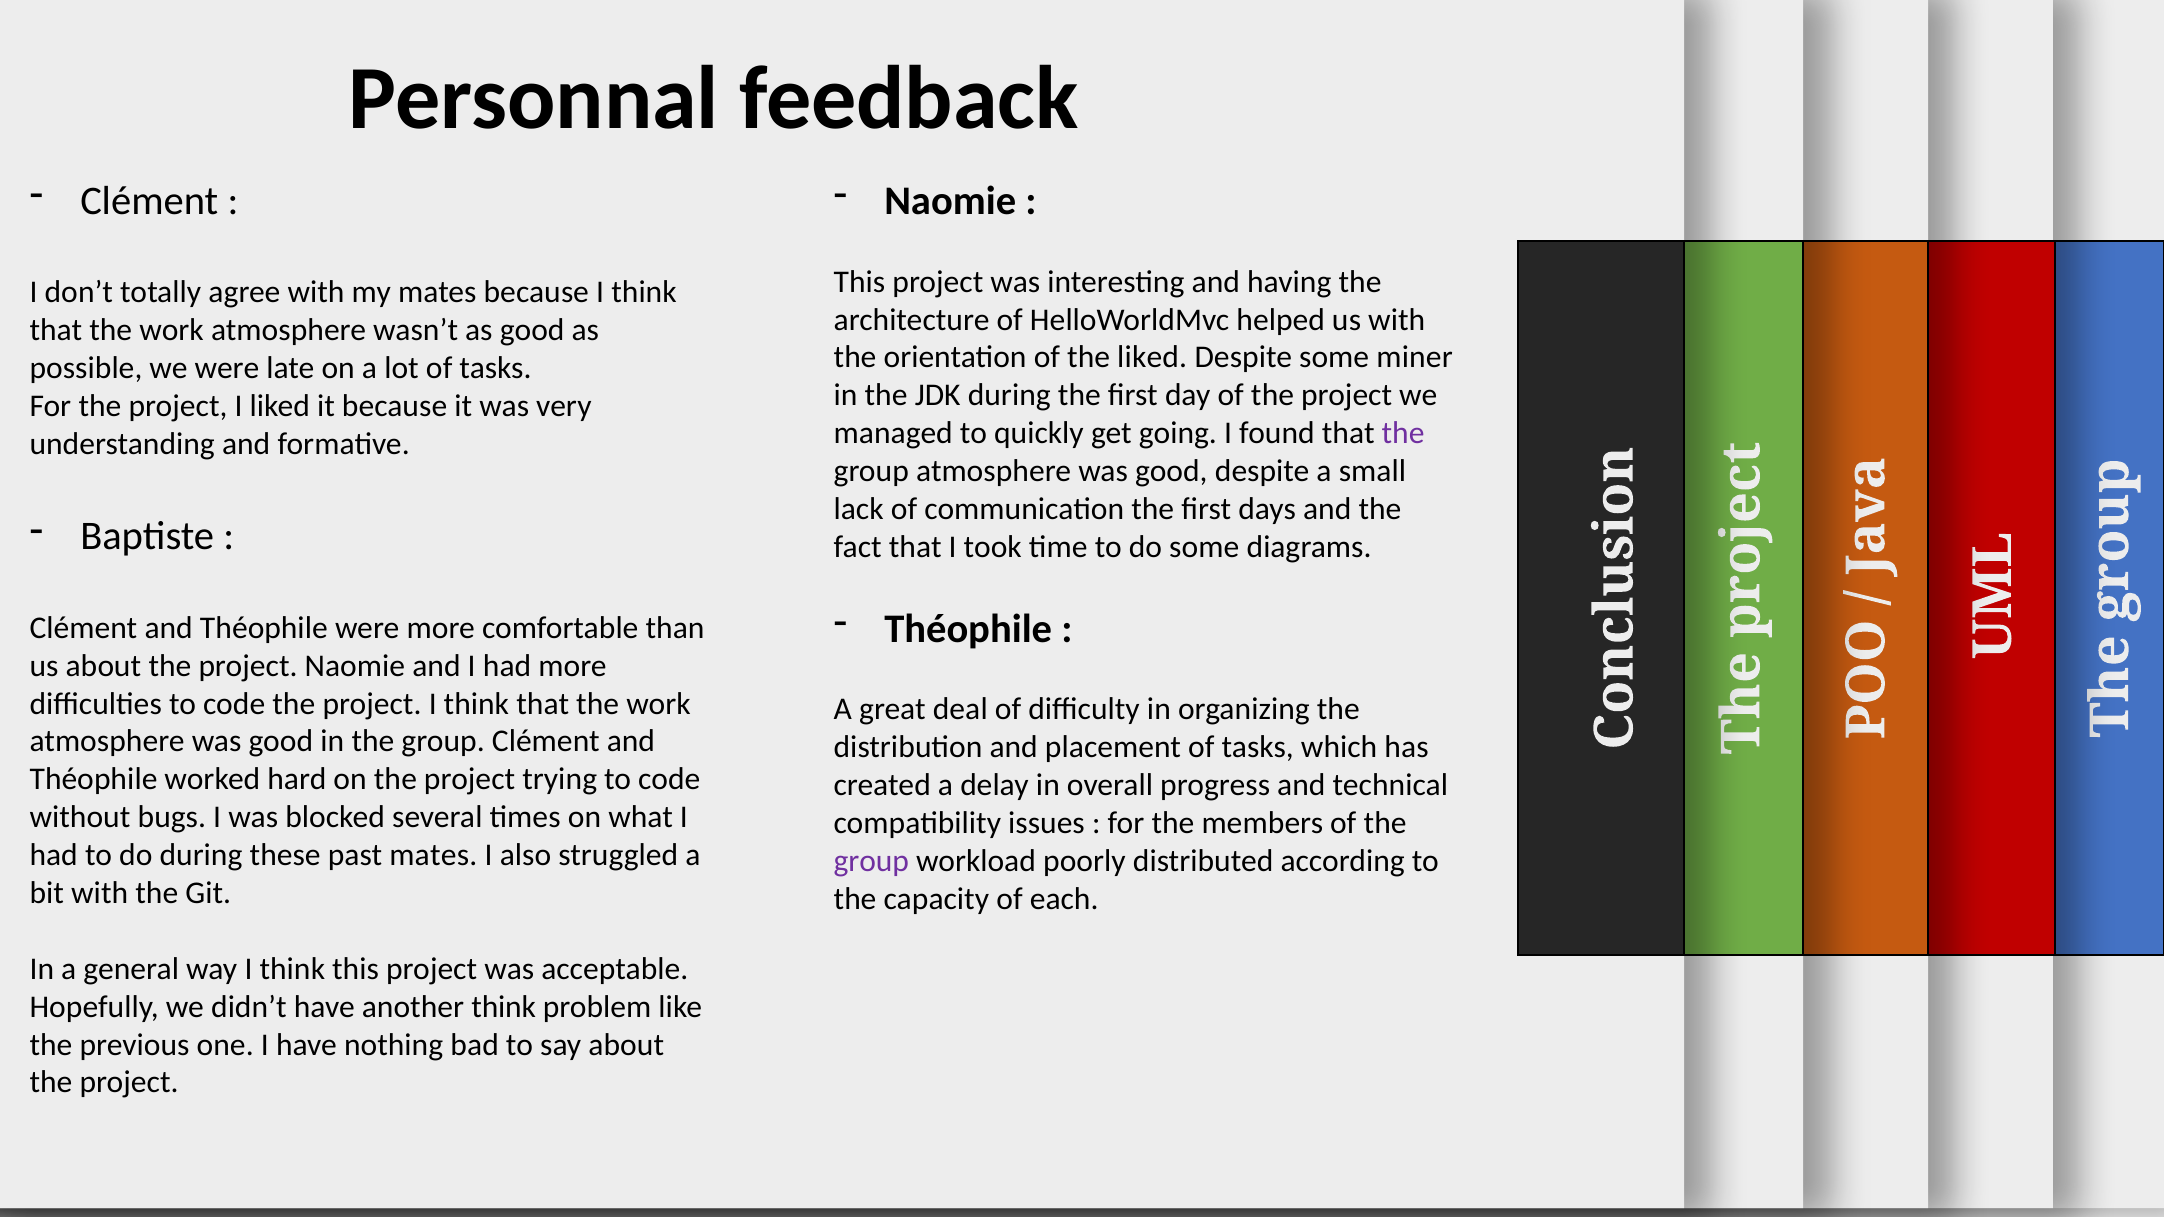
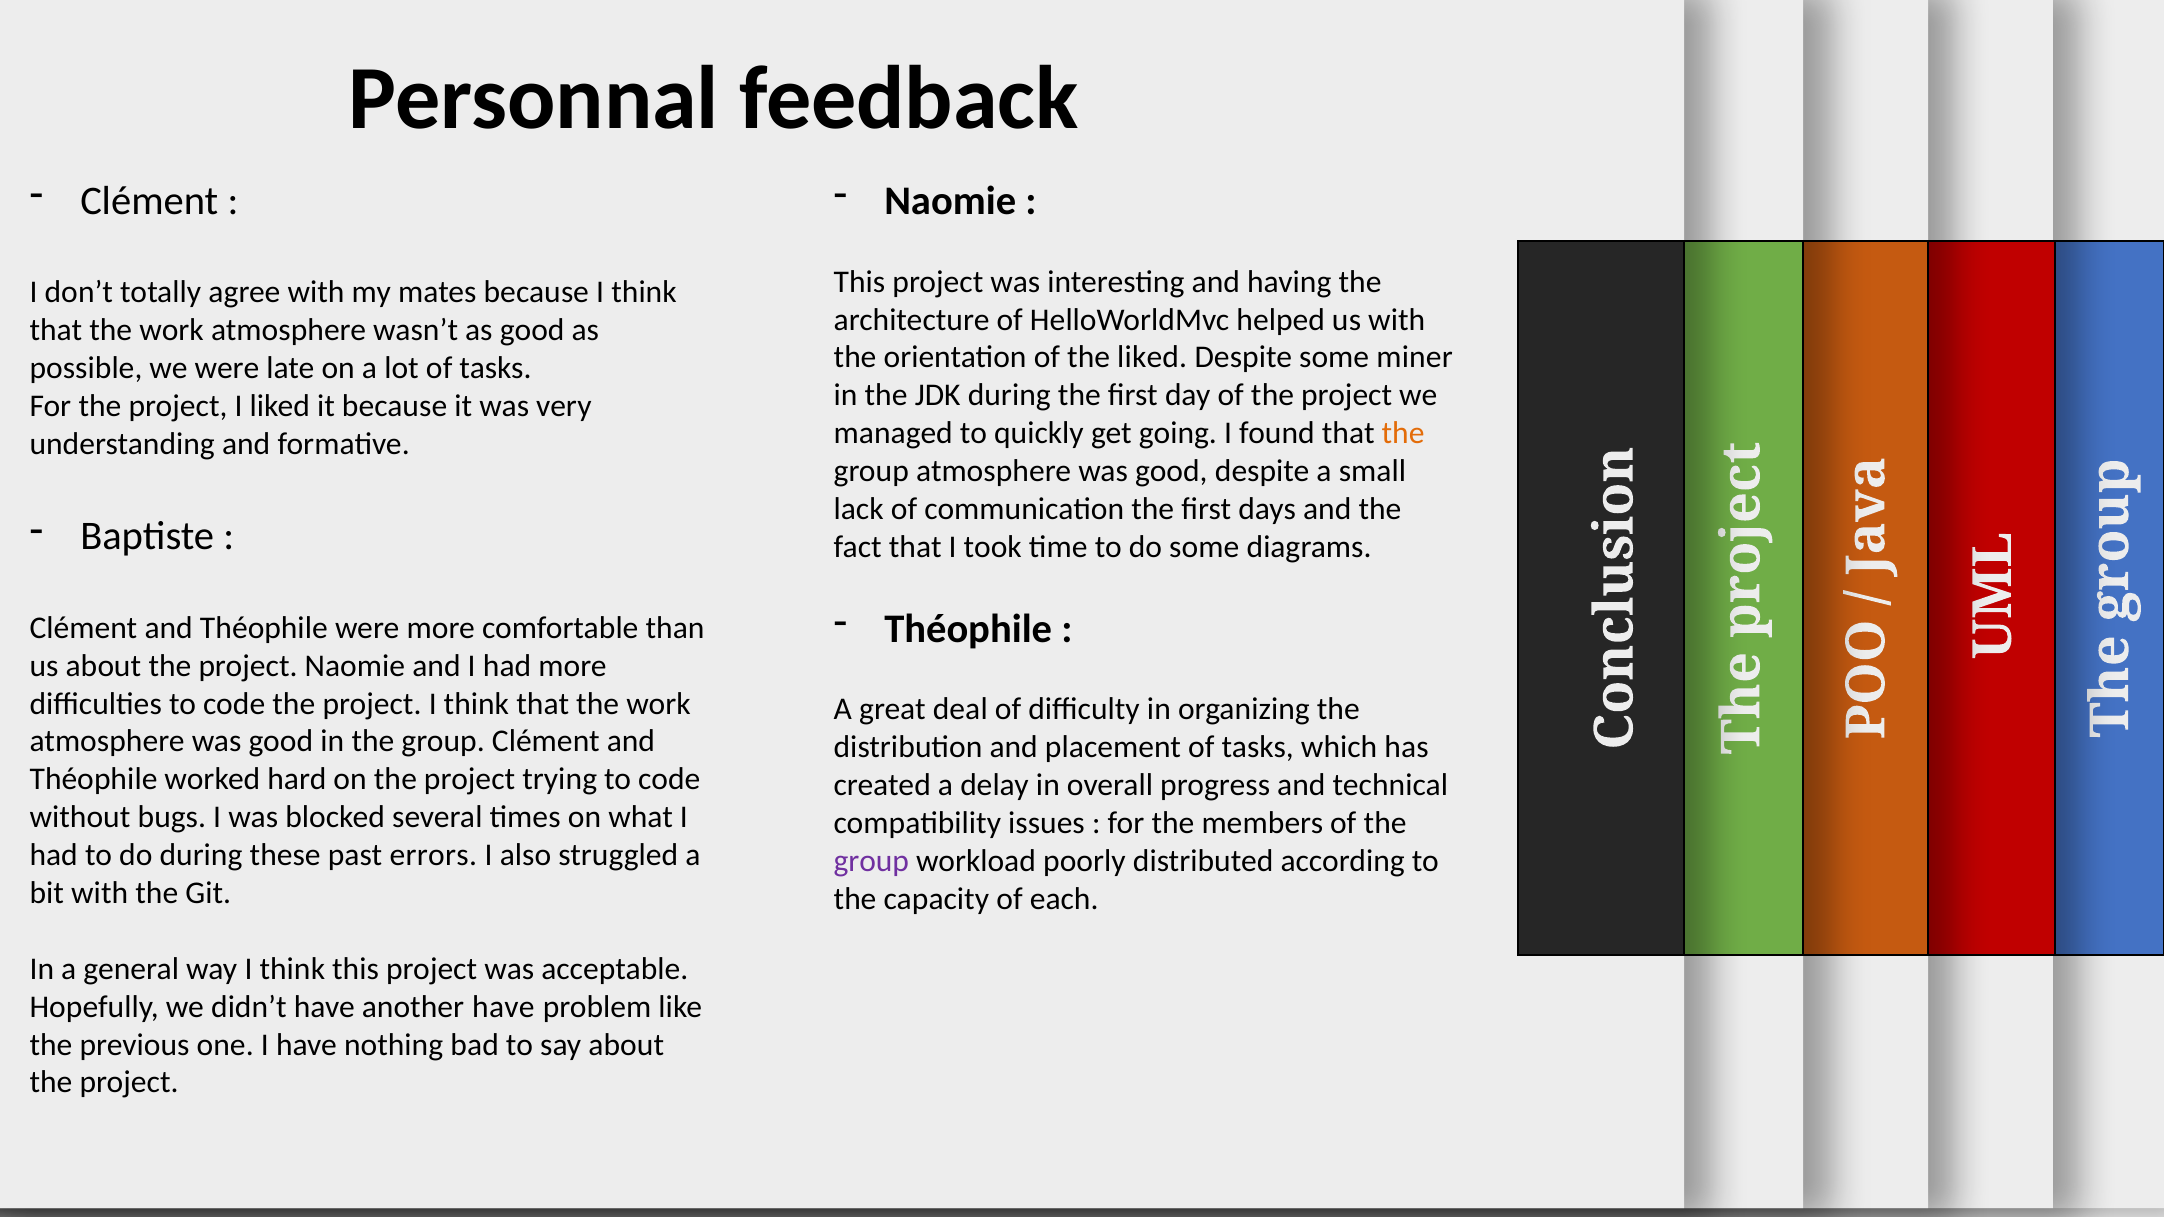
the at (1403, 433) colour: purple -> orange
past mates: mates -> errors
another think: think -> have
